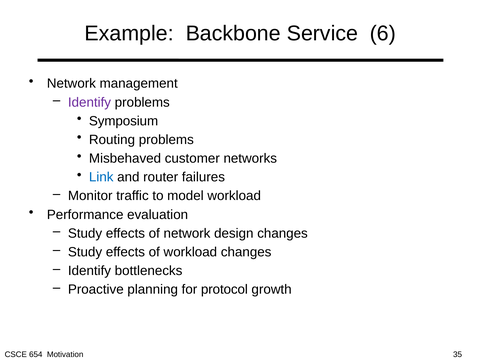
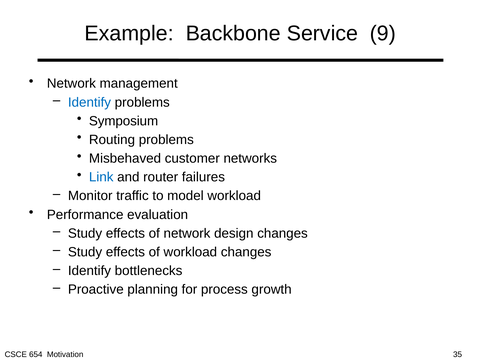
6: 6 -> 9
Identify at (89, 102) colour: purple -> blue
protocol: protocol -> process
